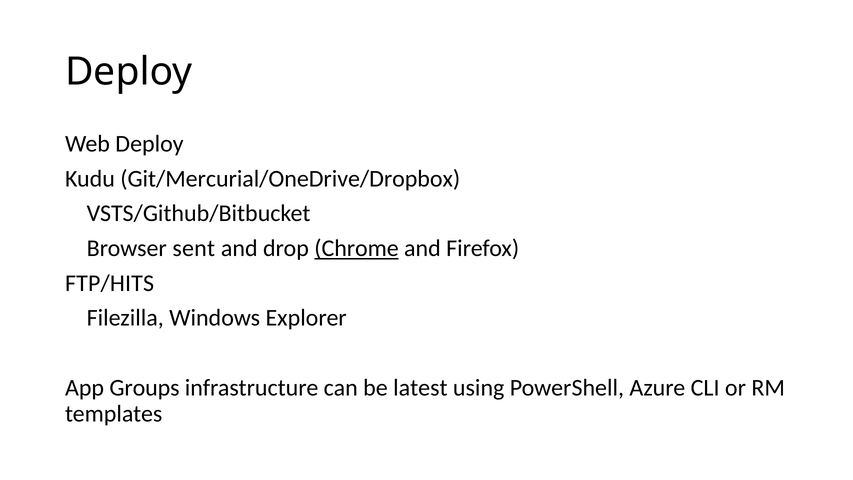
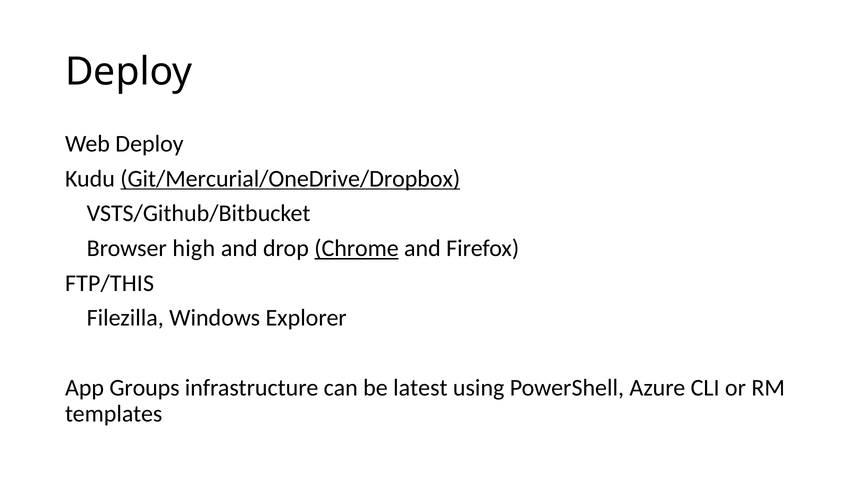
Git/Mercurial/OneDrive/Dropbox underline: none -> present
sent: sent -> high
FTP/HITS: FTP/HITS -> FTP/THIS
